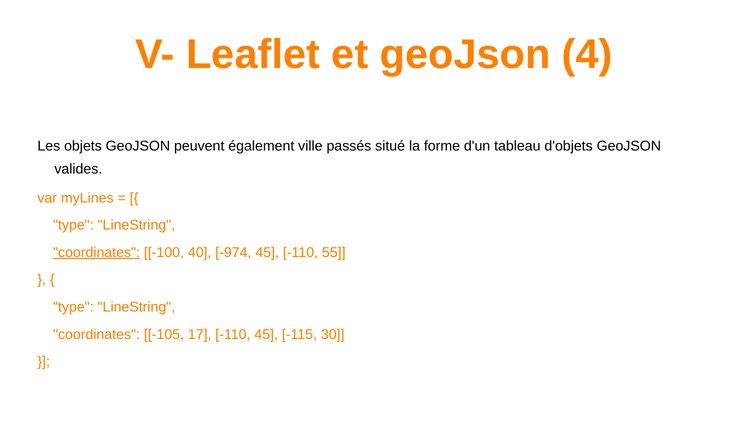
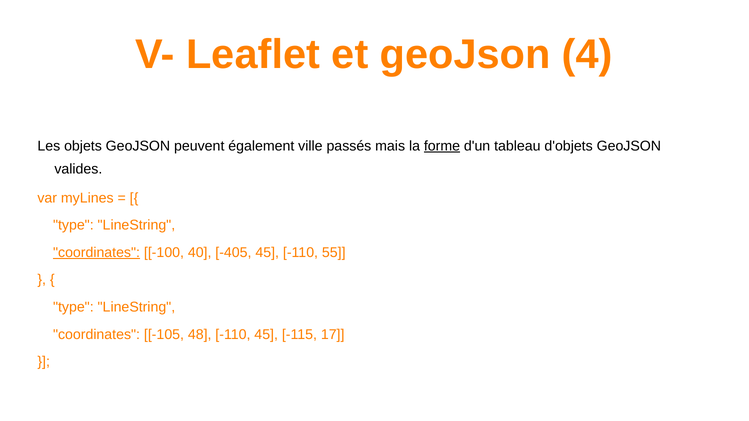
situé: situé -> mais
forme underline: none -> present
-974: -974 -> -405
17: 17 -> 48
30: 30 -> 17
